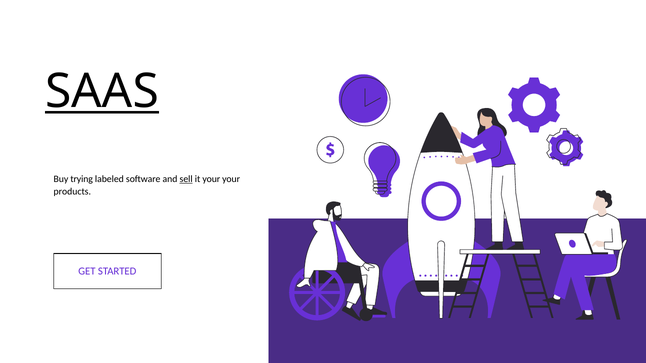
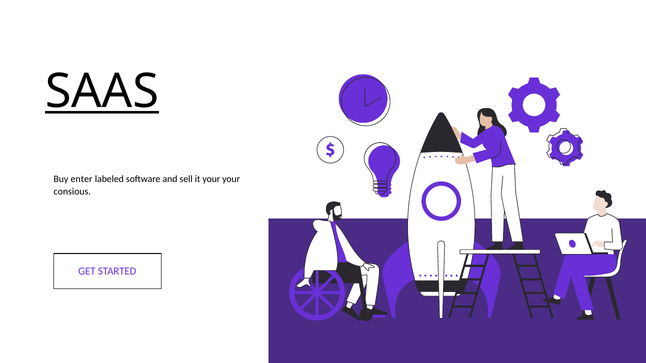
trying: trying -> enter
sell underline: present -> none
products: products -> consious
